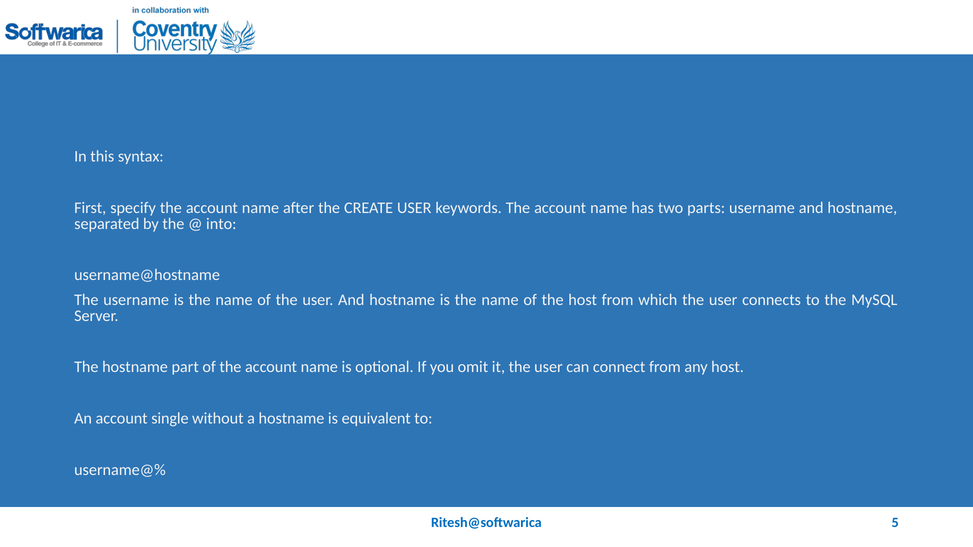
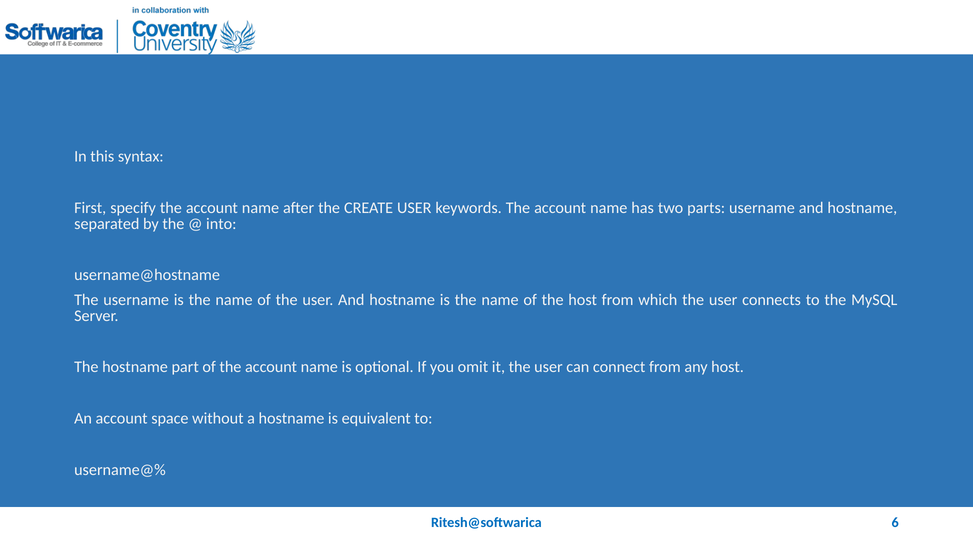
single: single -> space
5: 5 -> 6
